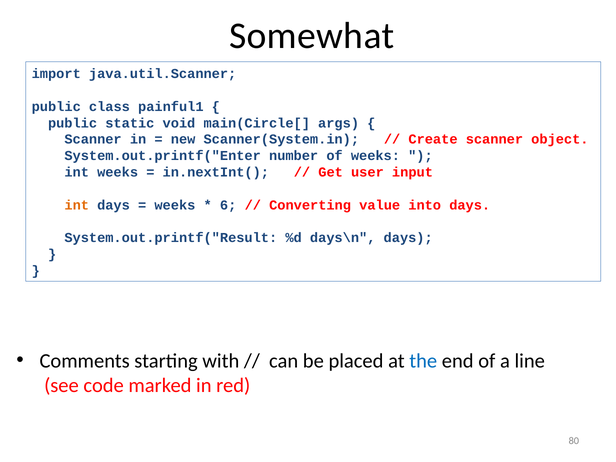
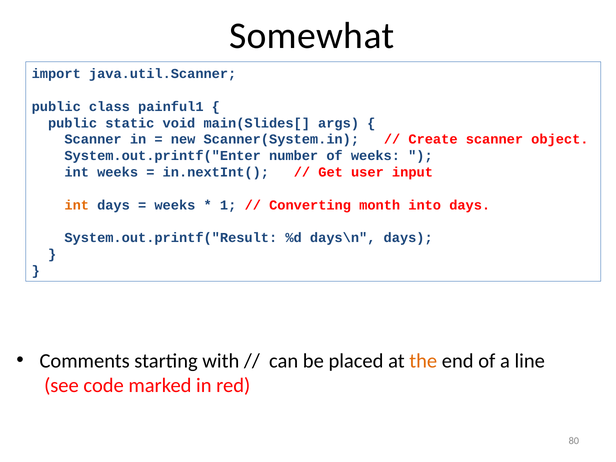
main(Circle[: main(Circle[ -> main(Slides[
6: 6 -> 1
value: value -> month
the colour: blue -> orange
